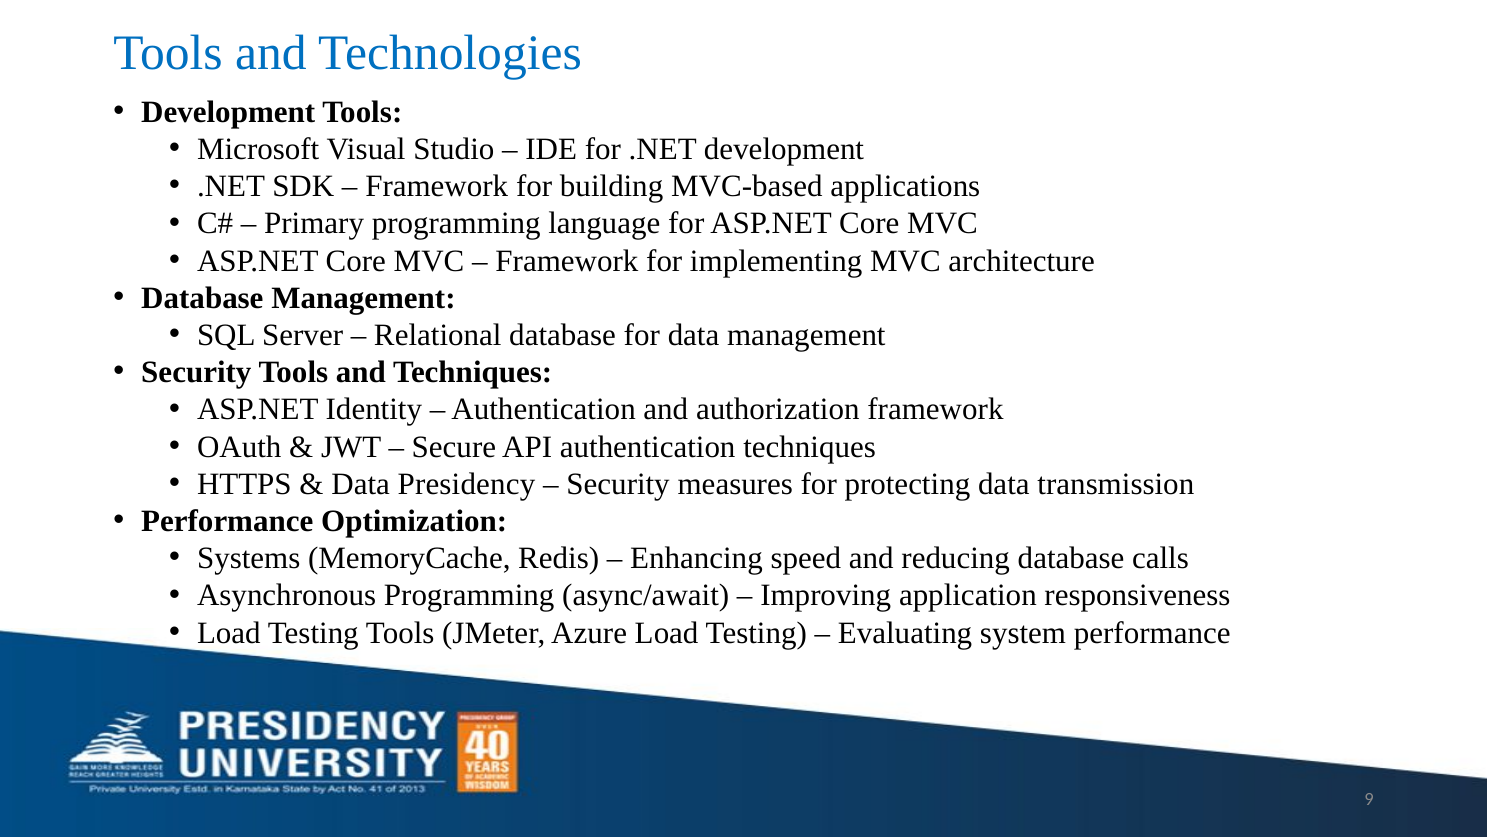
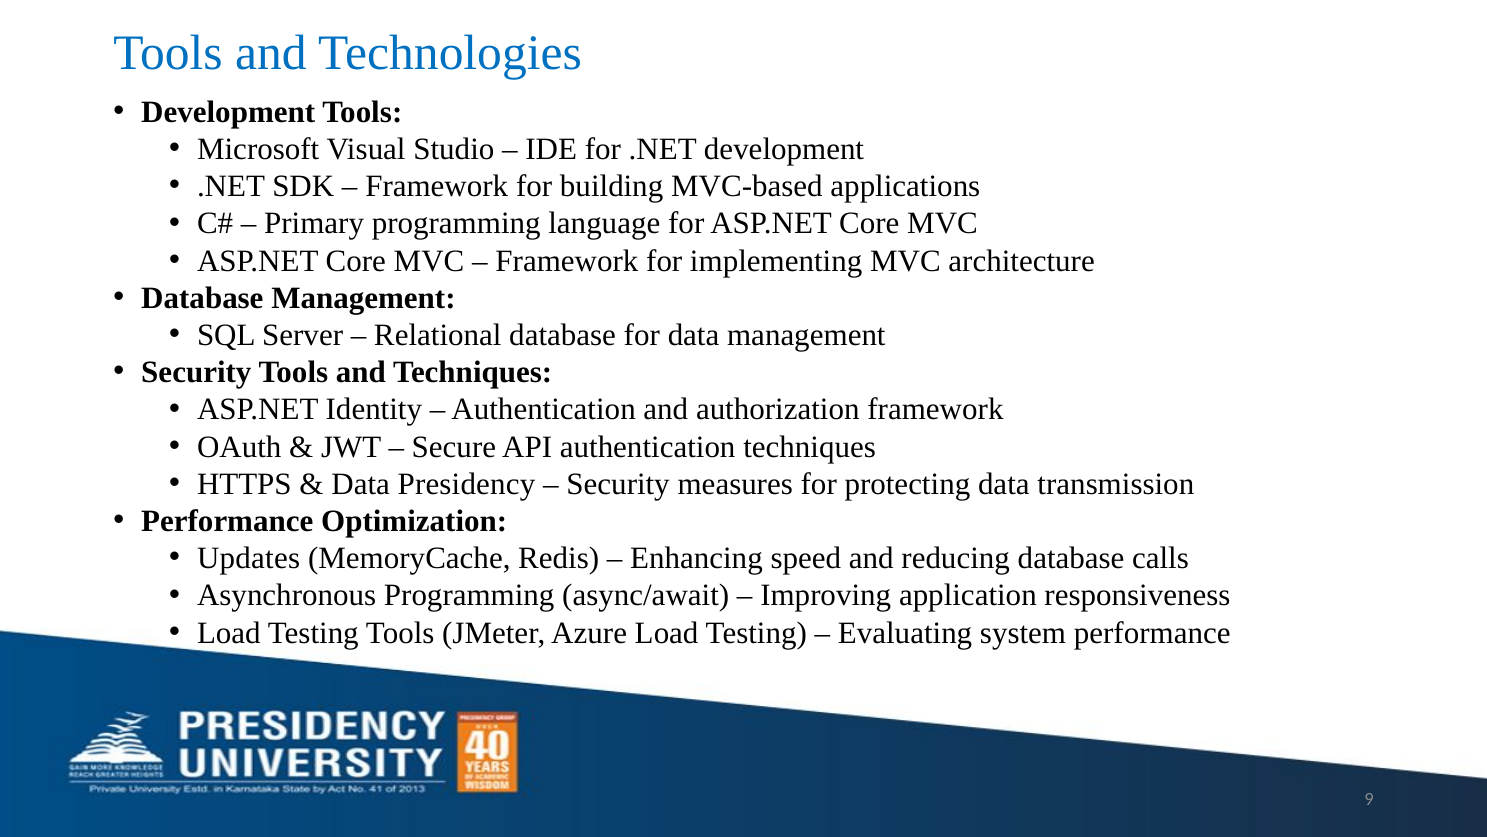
Systems: Systems -> Updates
